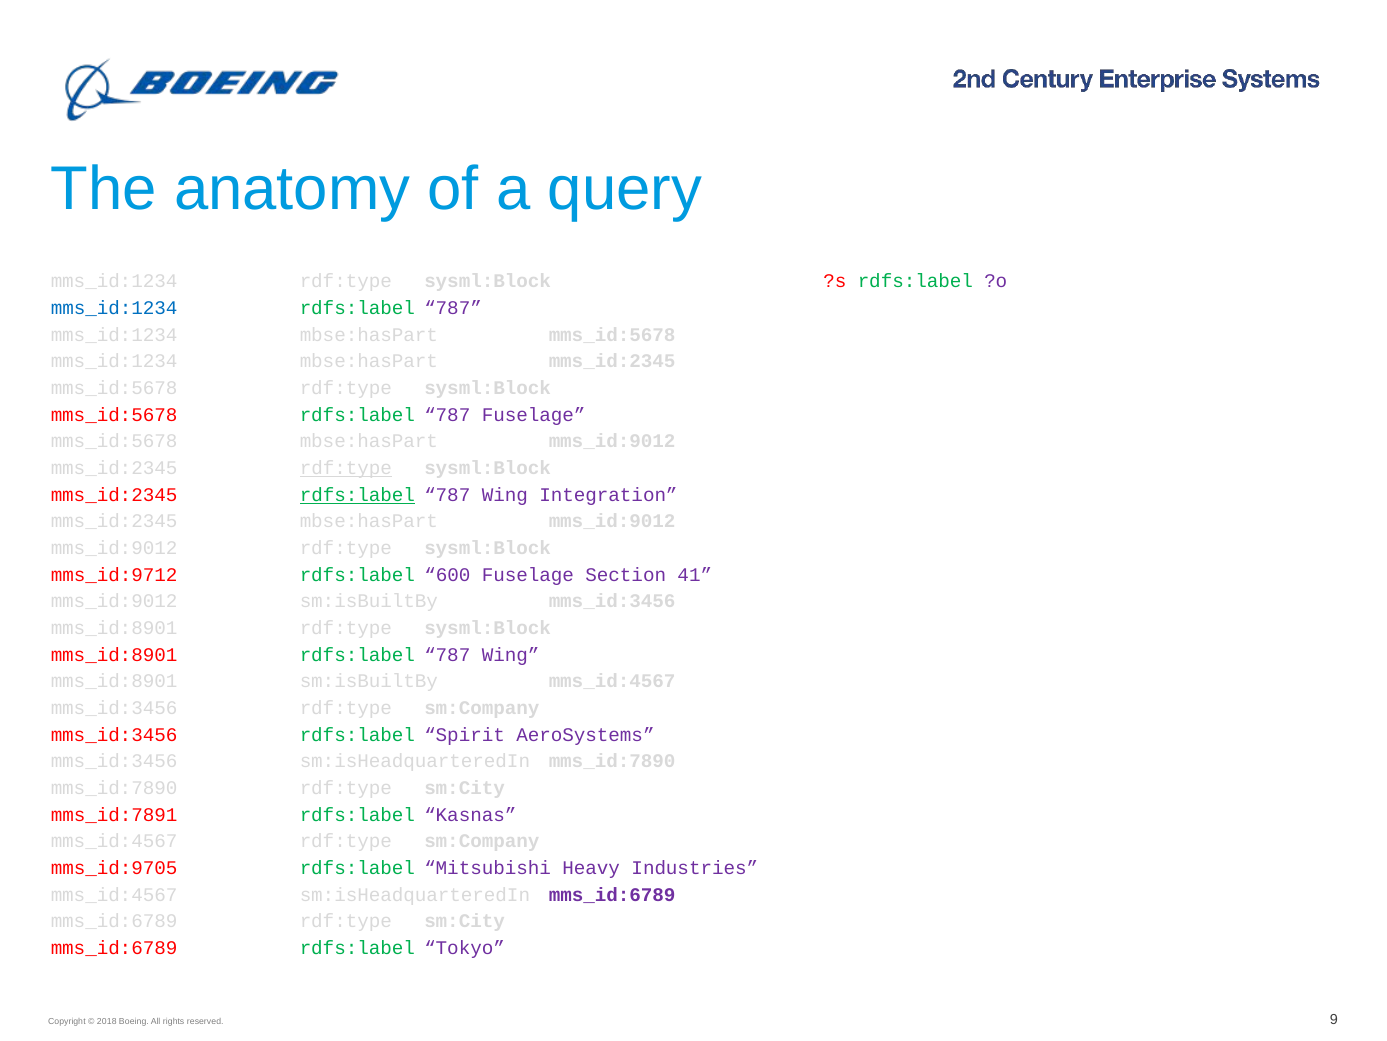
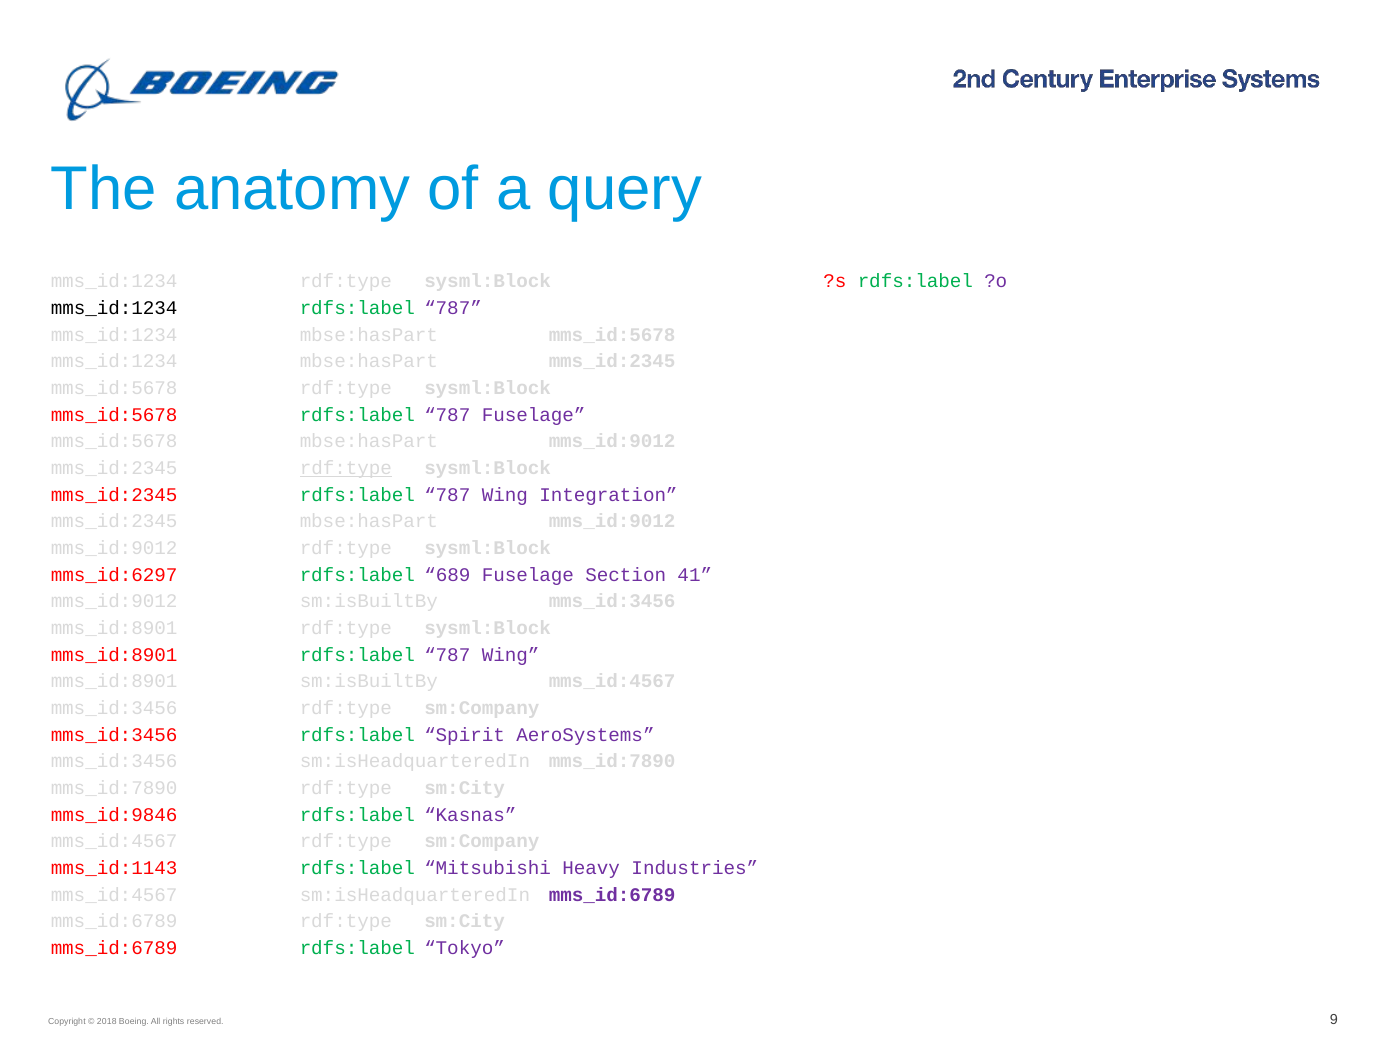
mms_id:1234 at (114, 308) colour: blue -> black
rdfs:label at (357, 494) underline: present -> none
mms_id:9712: mms_id:9712 -> mms_id:6297
600: 600 -> 689
mms_id:7891: mms_id:7891 -> mms_id:9846
mms_id:9705: mms_id:9705 -> mms_id:1143
